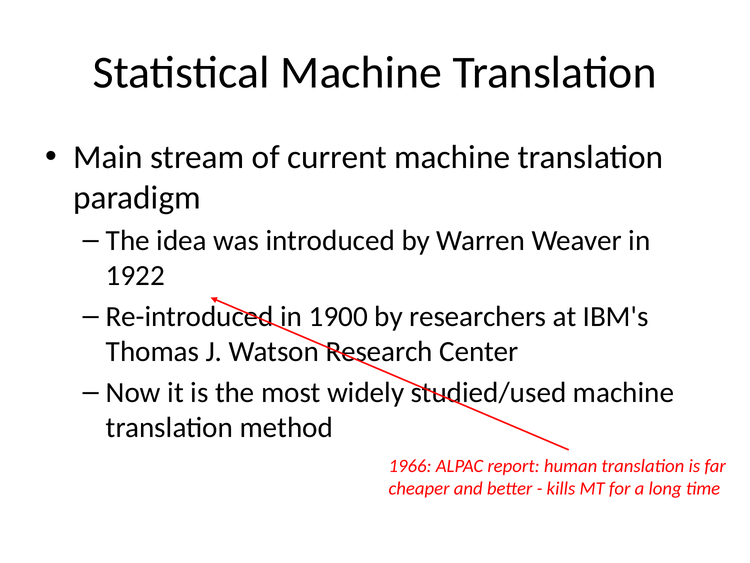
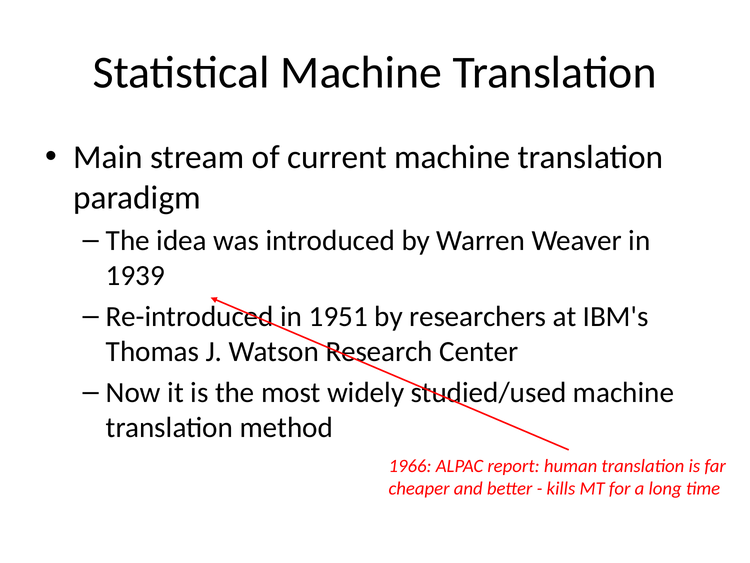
1922: 1922 -> 1939
1900: 1900 -> 1951
